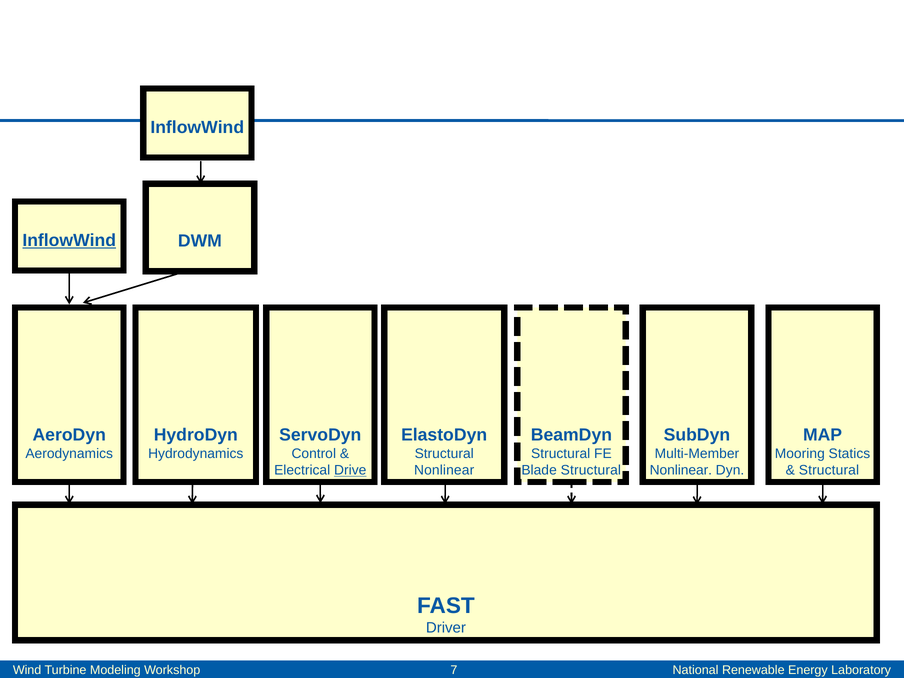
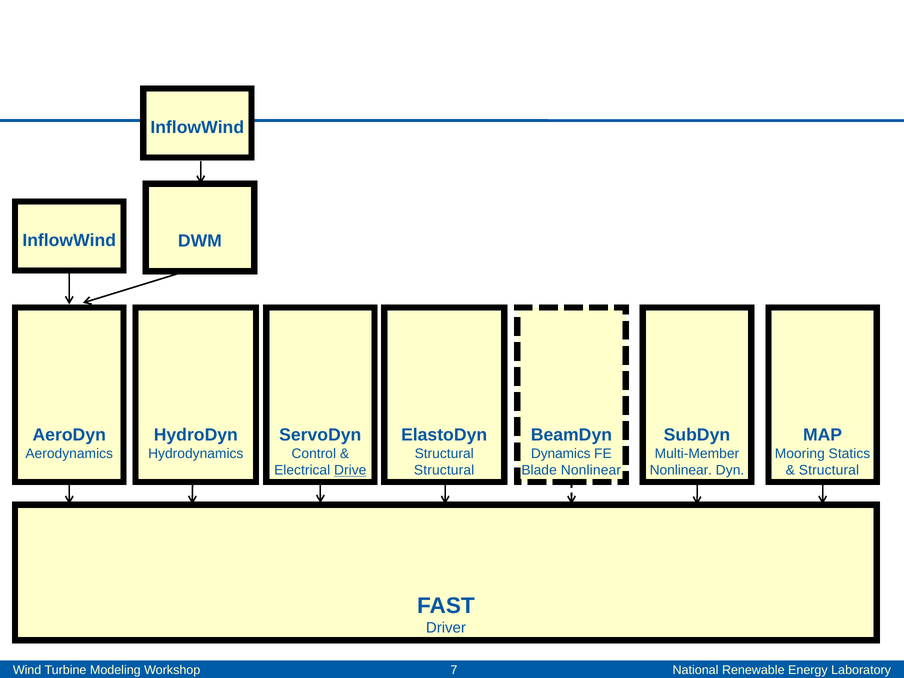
InflowWind at (69, 240) underline: present -> none
Structural at (561, 454): Structural -> Dynamics
Nonlinear at (444, 470): Nonlinear -> Structural
Blade Structural: Structural -> Nonlinear
